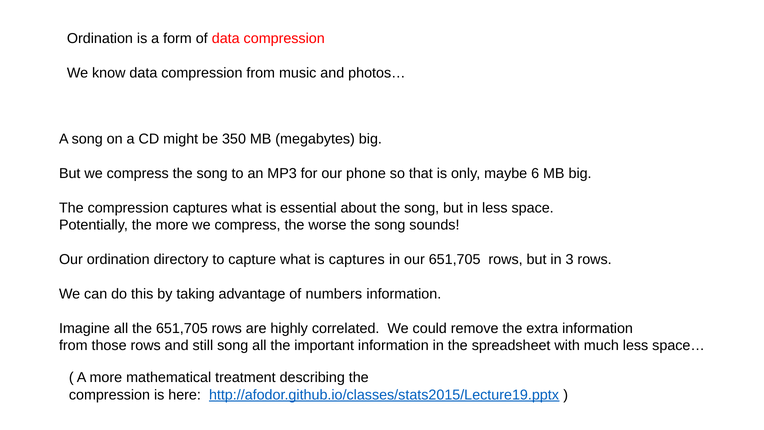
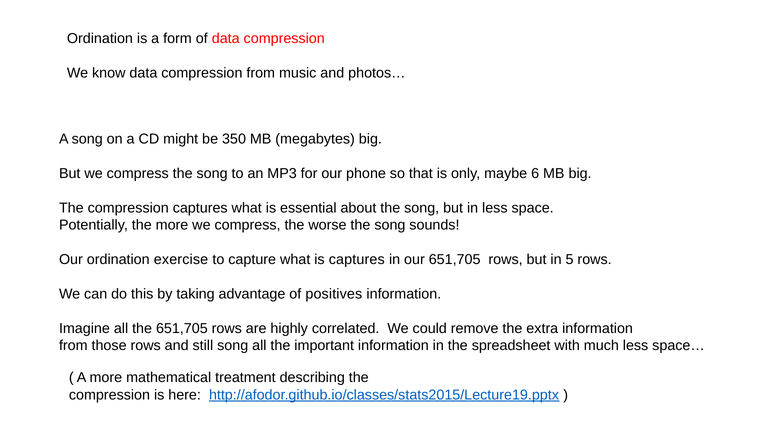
directory: directory -> exercise
3: 3 -> 5
numbers: numbers -> positives
